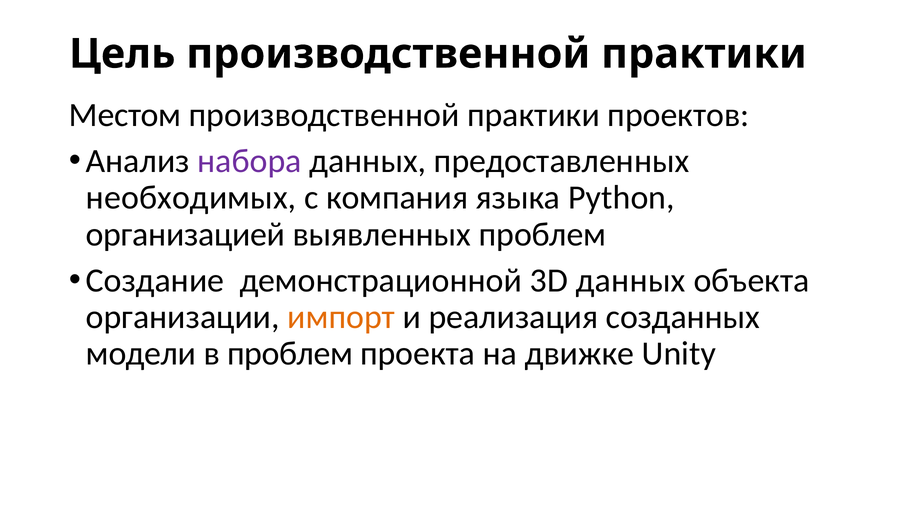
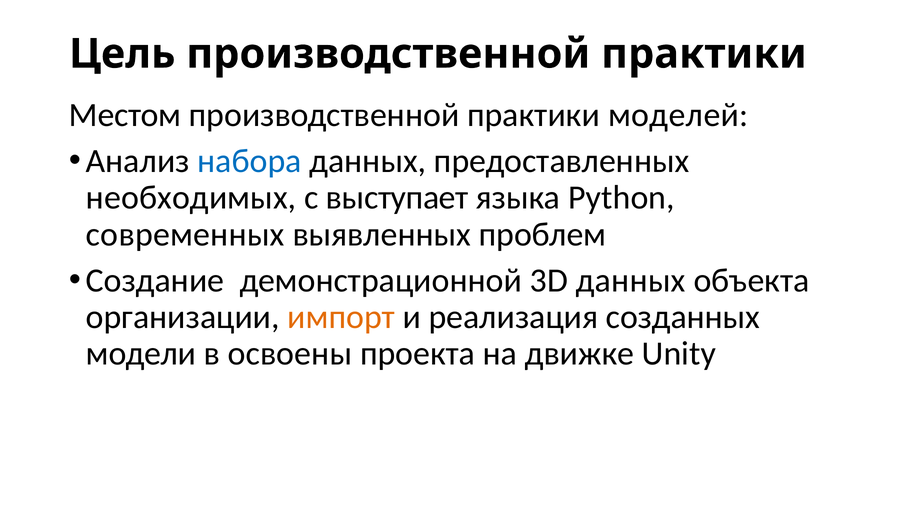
проектов: проектов -> моделей
набора colour: purple -> blue
компания: компания -> выступает
организацией: организацией -> современных
в проблем: проблем -> освоены
